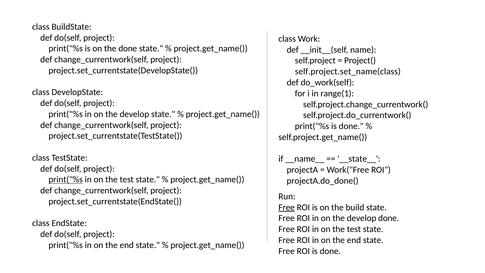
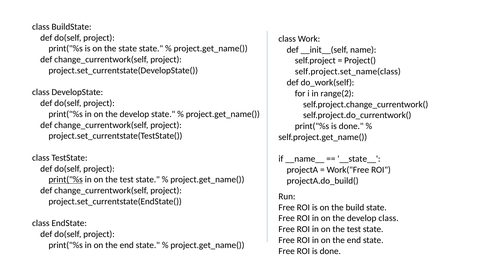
the done: done -> state
range(1: range(1 -> range(2
projectA.do_done(: projectA.do_done( -> projectA.do_build(
Free at (287, 207) underline: present -> none
develop done: done -> class
